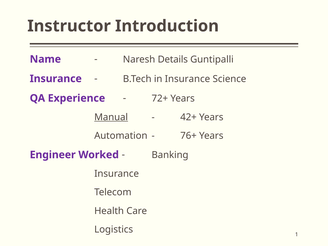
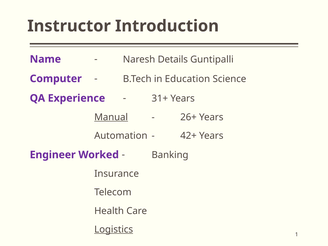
Insurance at (56, 79): Insurance -> Computer
in Insurance: Insurance -> Education
72+: 72+ -> 31+
42+: 42+ -> 26+
76+: 76+ -> 42+
Logistics underline: none -> present
